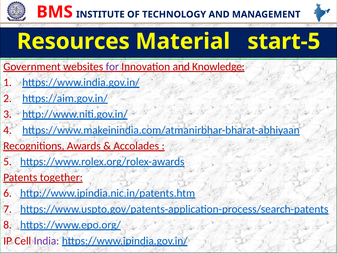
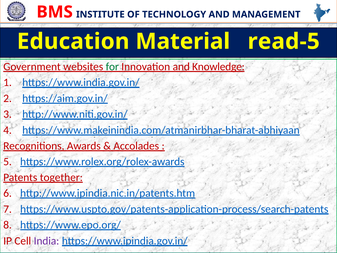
Resources: Resources -> Education
start-5: start-5 -> read-5
for colour: purple -> green
